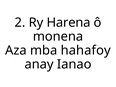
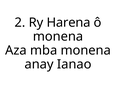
mba hahafoy: hahafoy -> monena
